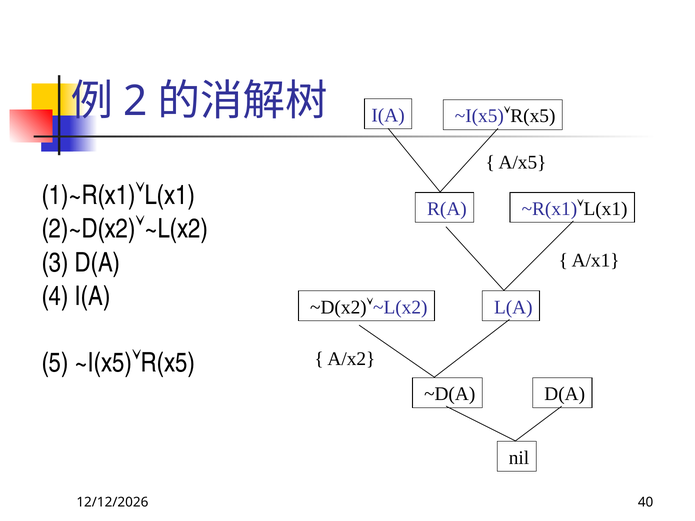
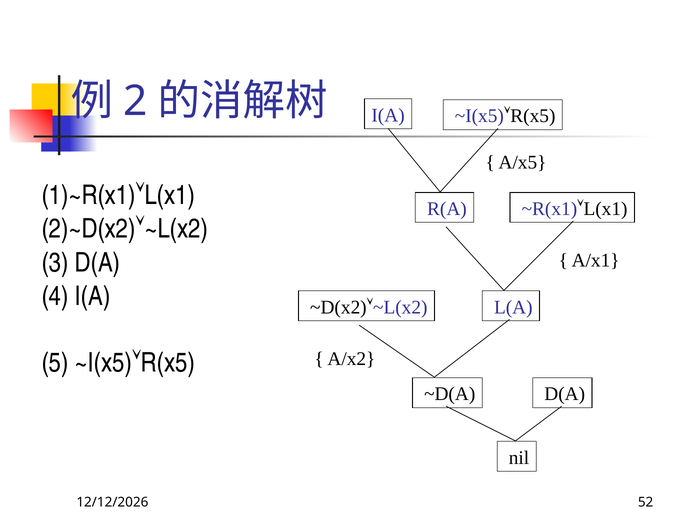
40: 40 -> 52
